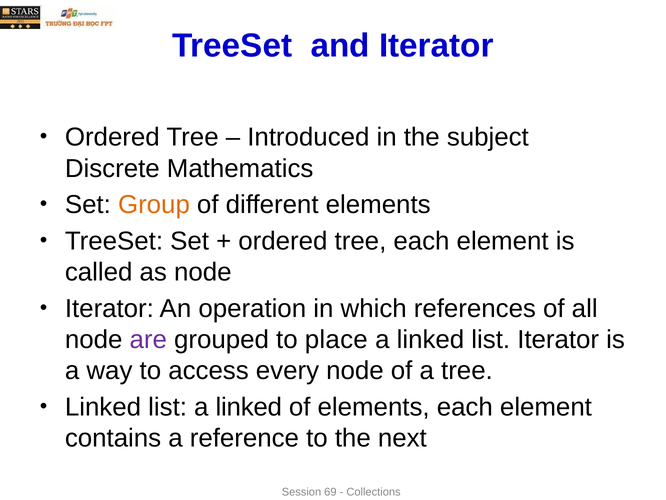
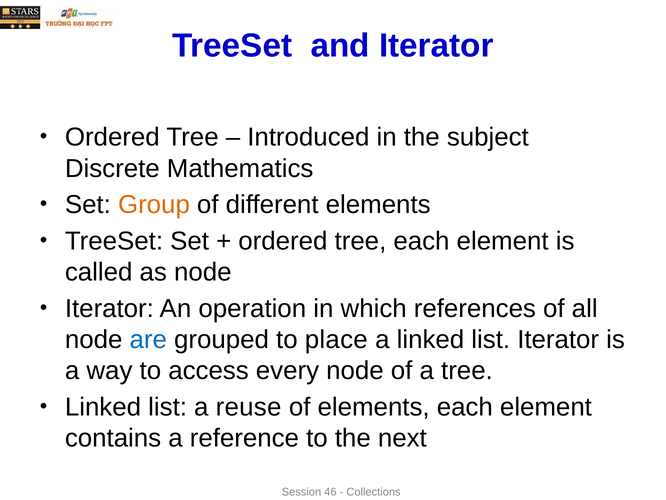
are colour: purple -> blue
list a linked: linked -> reuse
69: 69 -> 46
